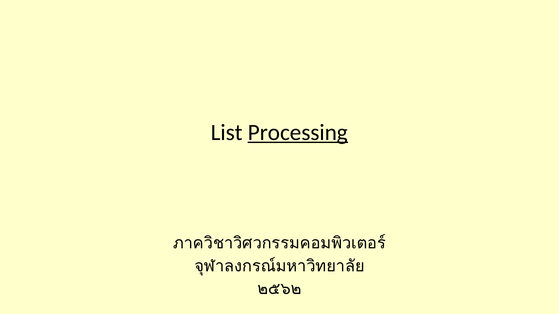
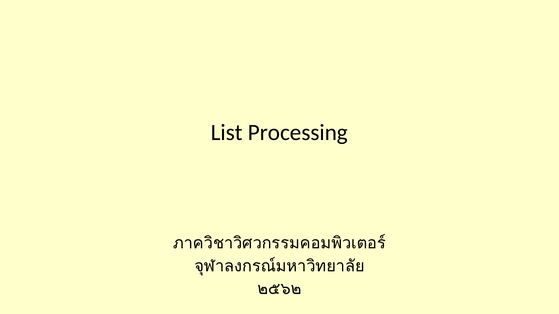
Processing underline: present -> none
